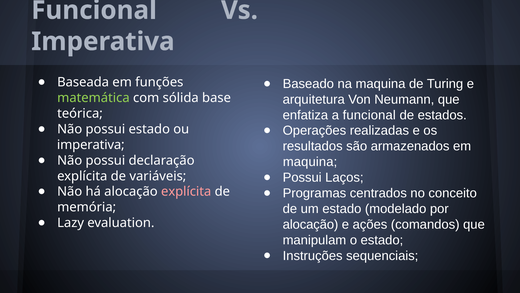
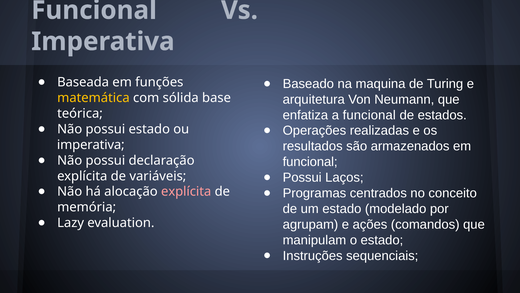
matemática colour: light green -> yellow
maquina at (310, 162): maquina -> funcional
alocação at (311, 224): alocação -> agrupam
